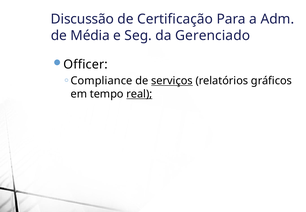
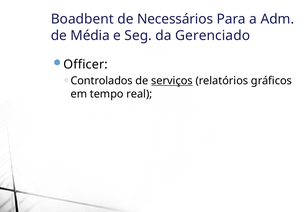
Discussão: Discussão -> Boadbent
Certificação: Certificação -> Necessários
Compliance: Compliance -> Controlados
real underline: present -> none
